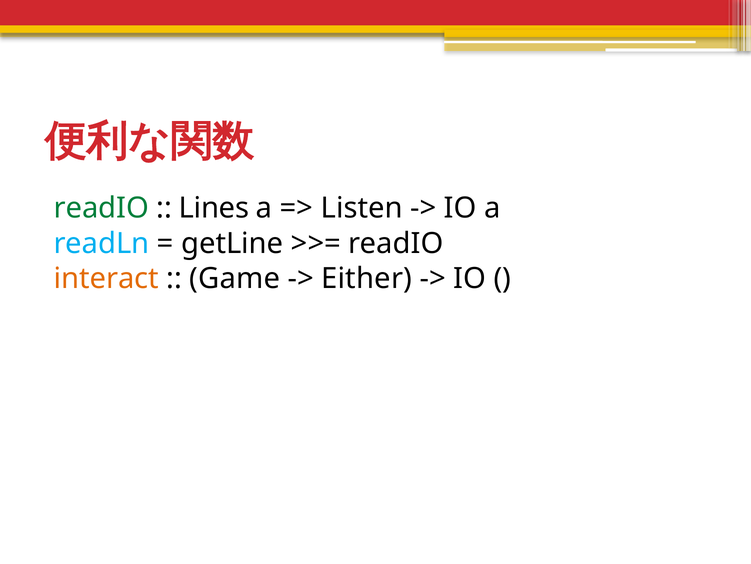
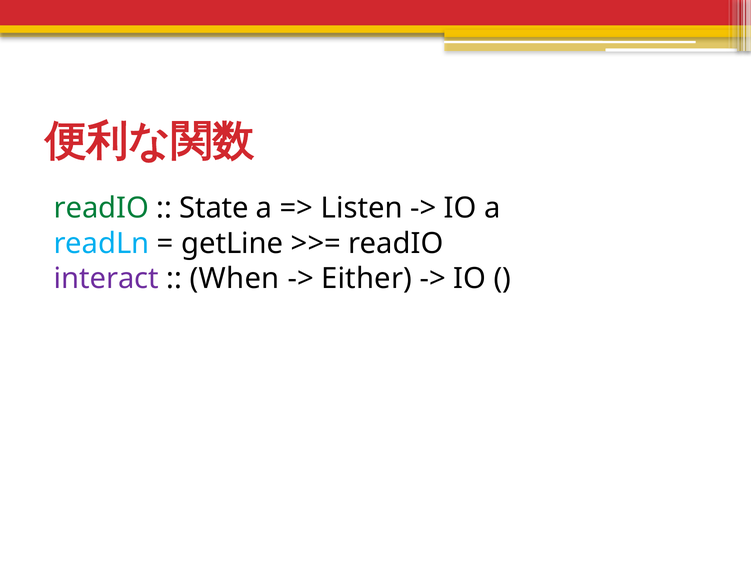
Lines: Lines -> State
interact colour: orange -> purple
Game: Game -> When
